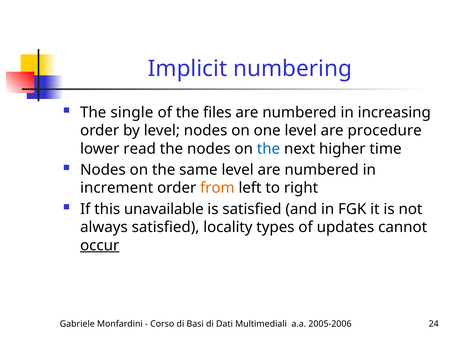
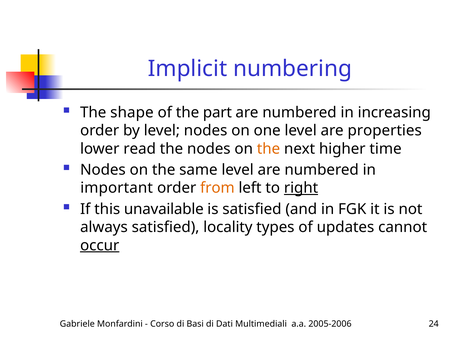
single: single -> shape
files: files -> part
procedure: procedure -> properties
the at (269, 149) colour: blue -> orange
increment: increment -> important
right underline: none -> present
